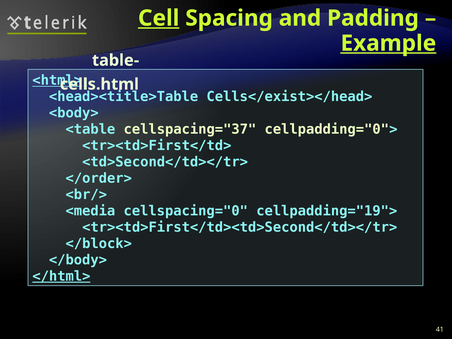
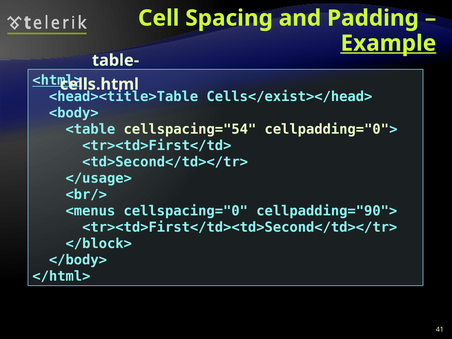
Cell underline: present -> none
cellspacing="37: cellspacing="37 -> cellspacing="54
</order>: </order> -> </usage>
<media: <media -> <menus
cellpadding="19">: cellpadding="19"> -> cellpadding="90">
</html> underline: present -> none
